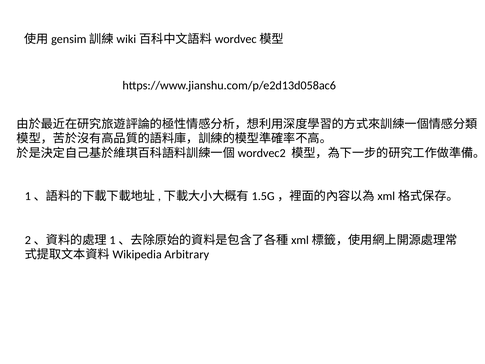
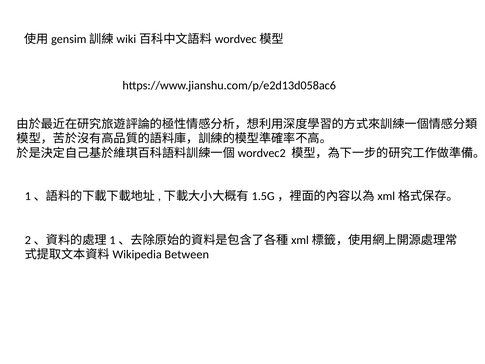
Arbitrary: Arbitrary -> Between
